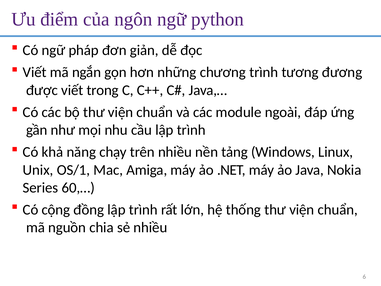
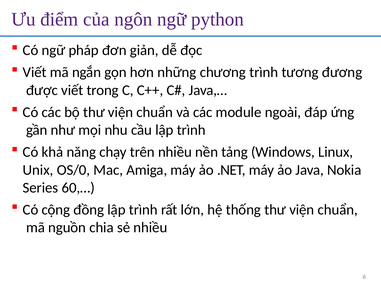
OS/1: OS/1 -> OS/0
